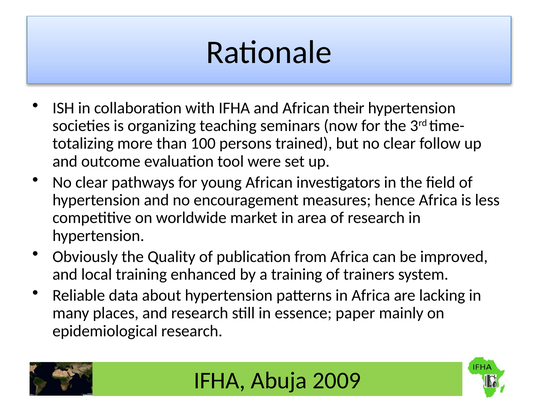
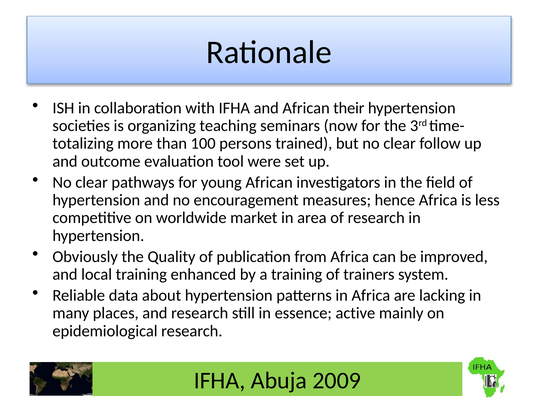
paper: paper -> active
